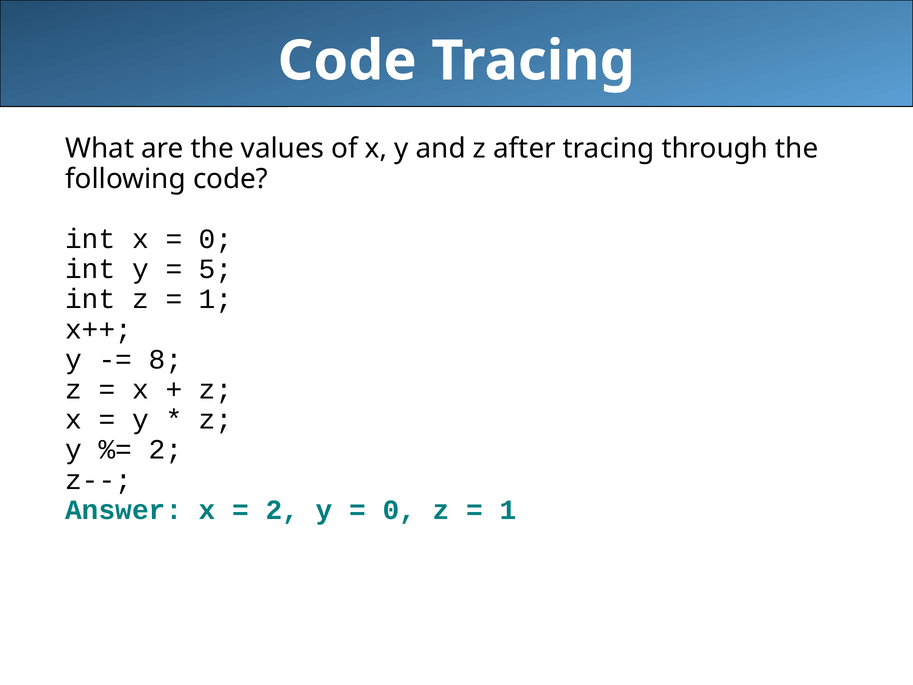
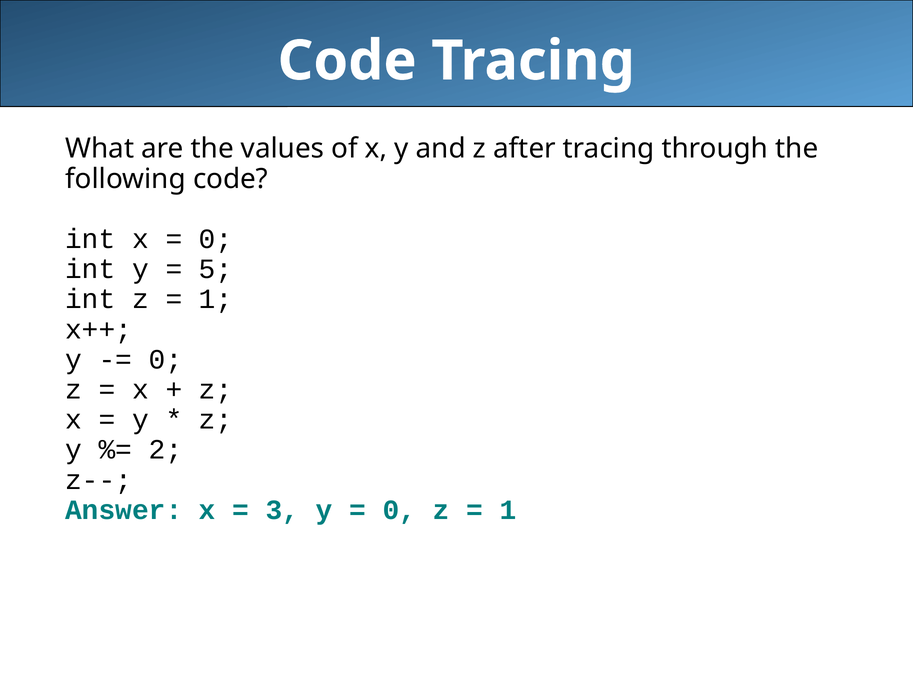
8 at (166, 359): 8 -> 0
2 at (282, 510): 2 -> 3
